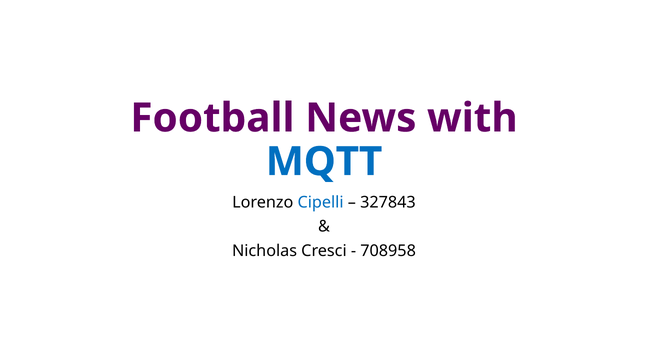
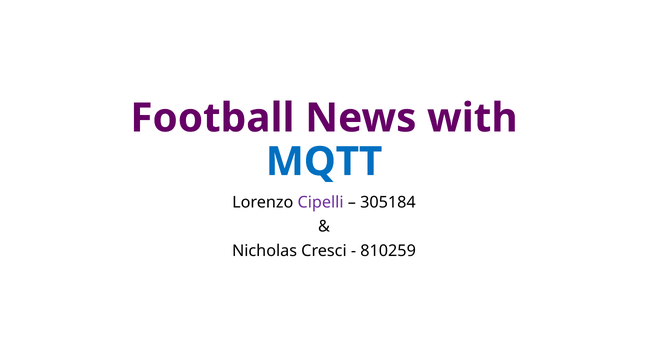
Cipelli colour: blue -> purple
327843: 327843 -> 305184
708958: 708958 -> 810259
